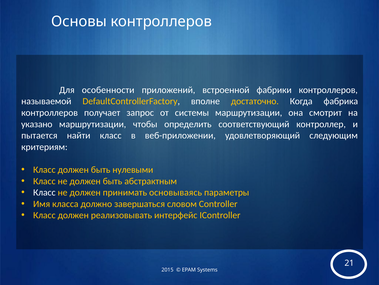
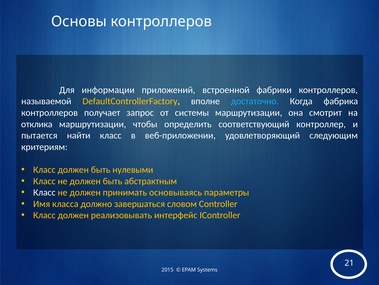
особенности: особенности -> информации
достаточно colour: yellow -> light blue
указано: указано -> отклика
